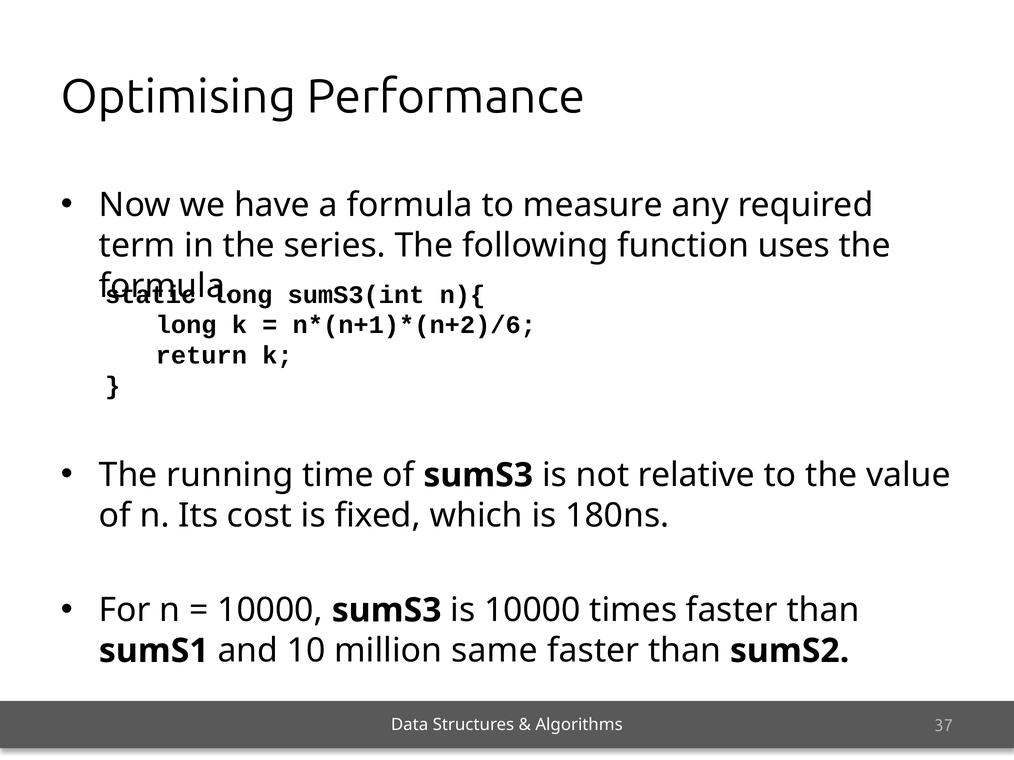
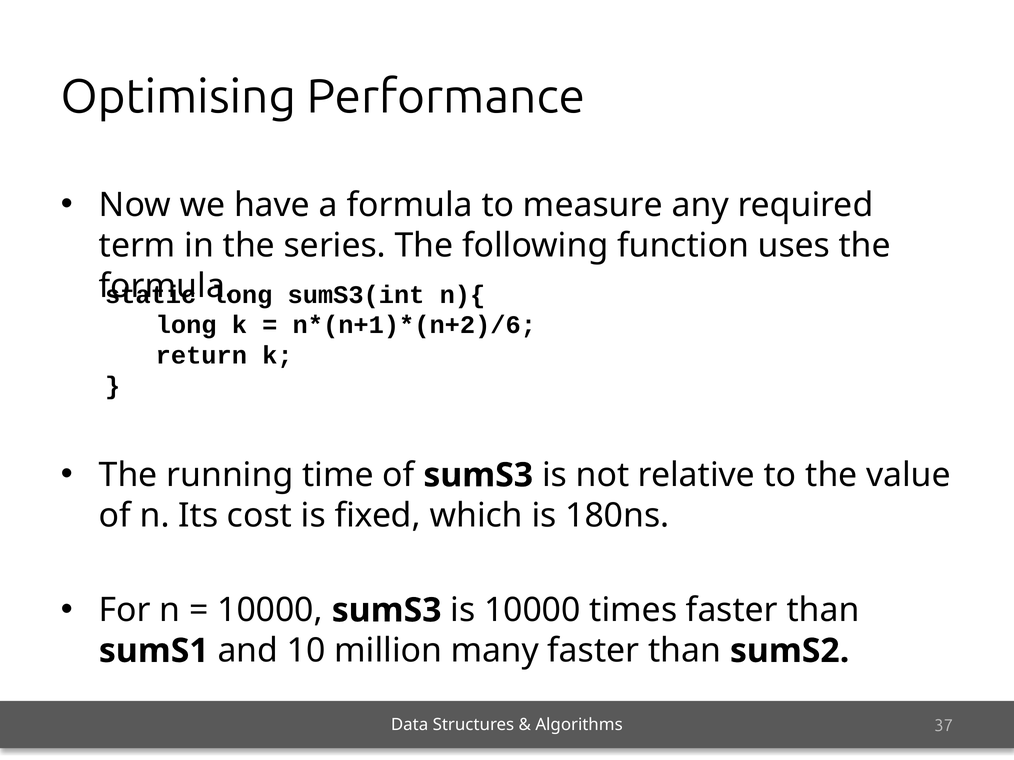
same: same -> many
